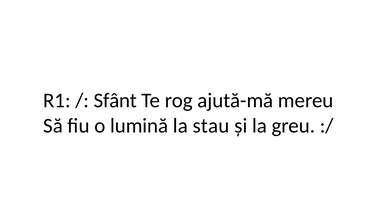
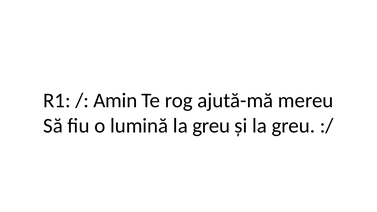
Sfânt: Sfânt -> Amin
lumină la stau: stau -> greu
